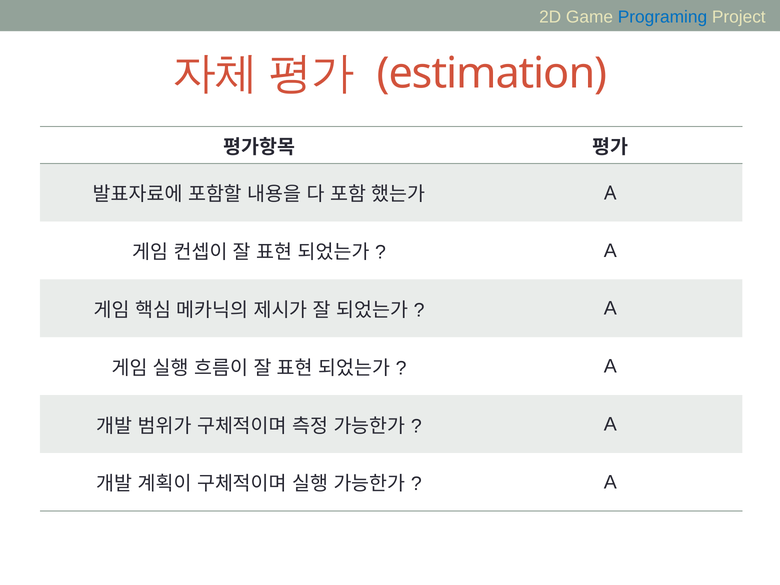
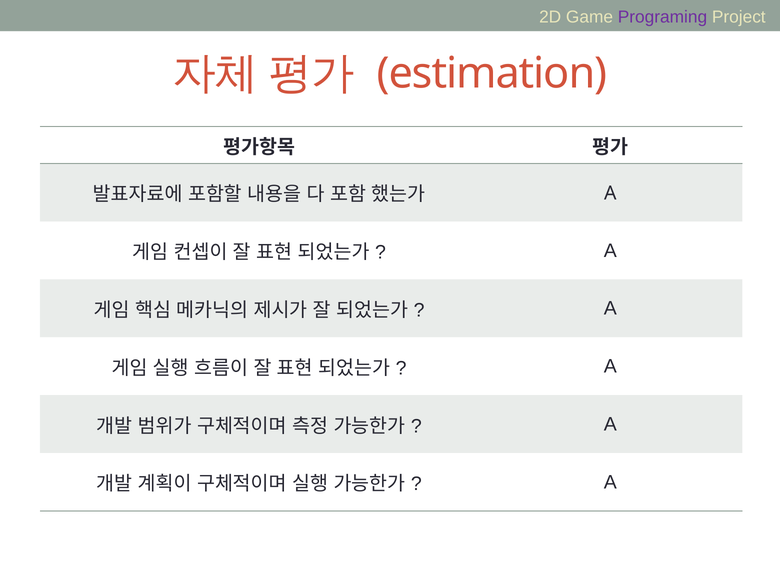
Programing colour: blue -> purple
